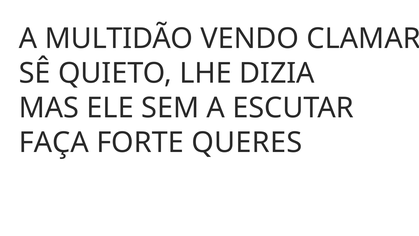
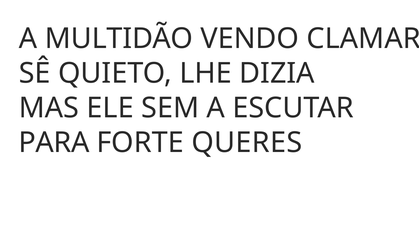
FAÇA: FAÇA -> PARA
